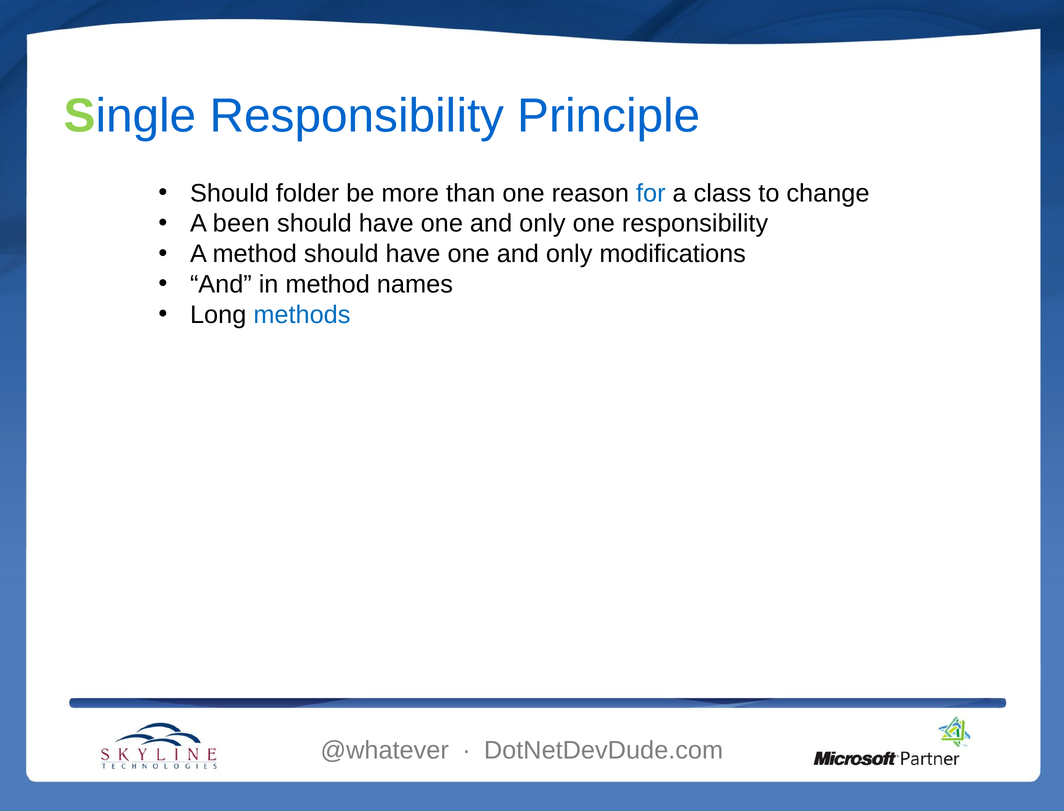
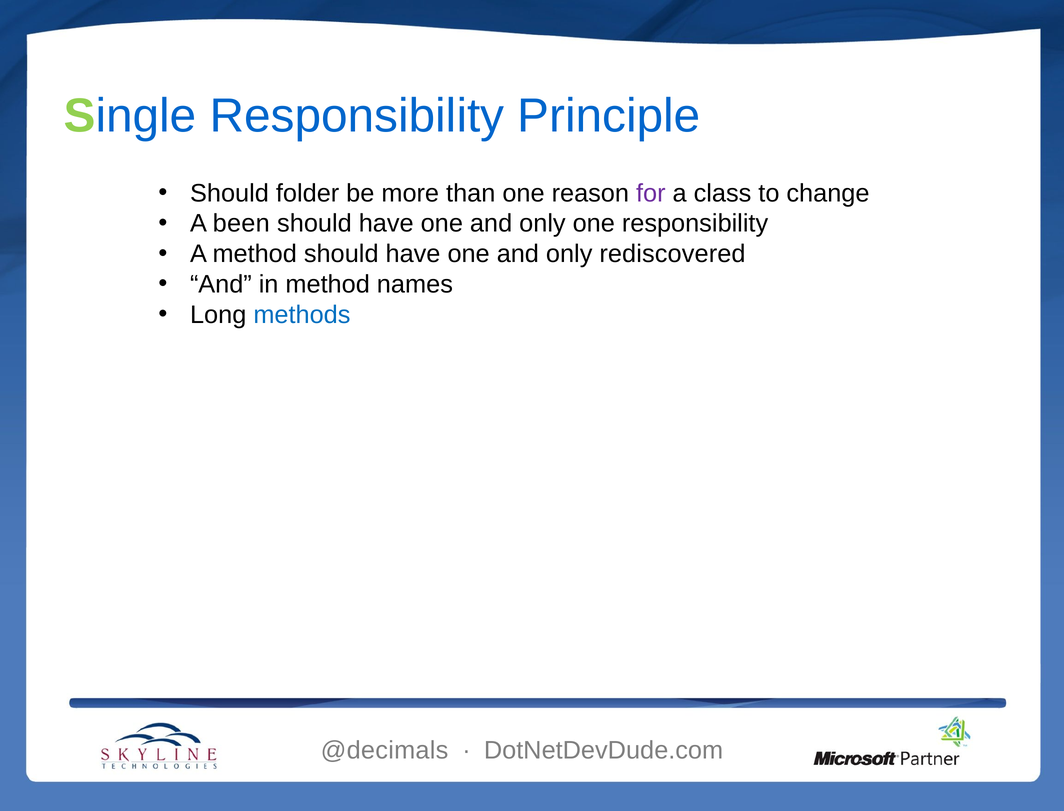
for colour: blue -> purple
modifications: modifications -> rediscovered
@whatever: @whatever -> @decimals
